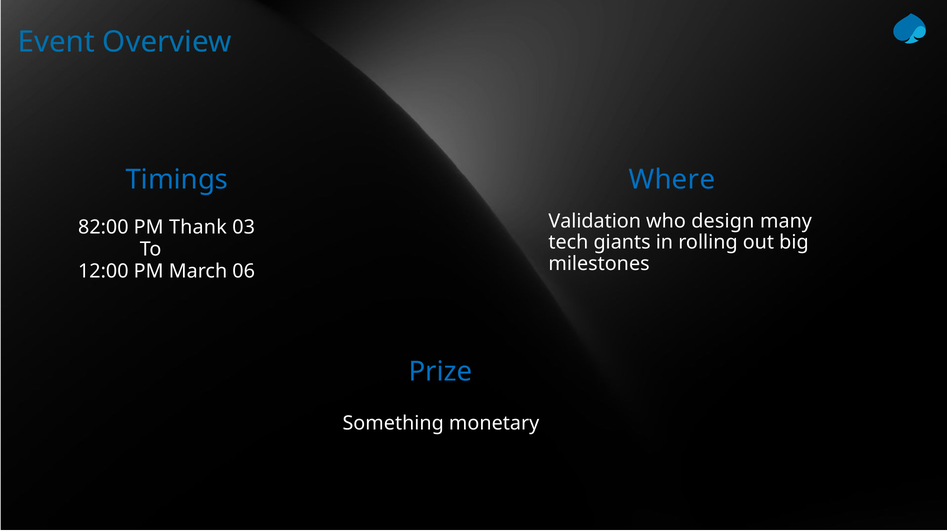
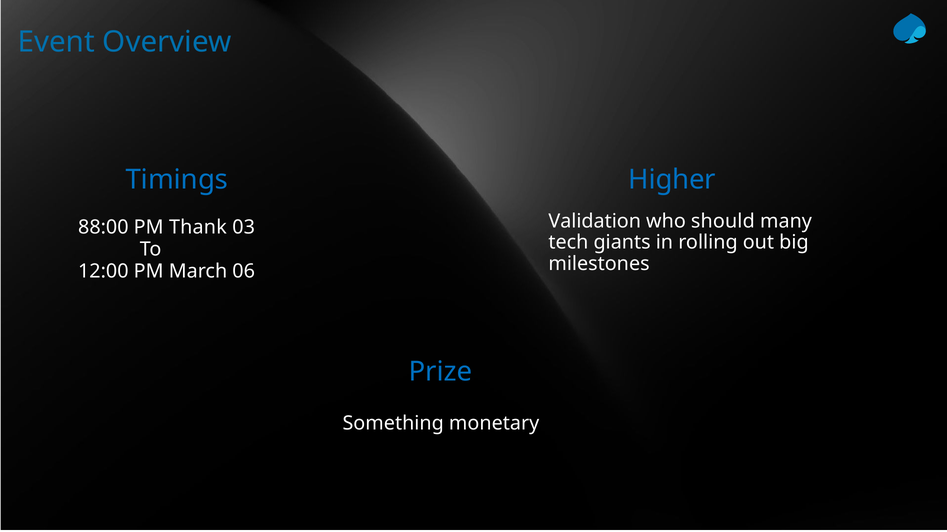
Where: Where -> Higher
design: design -> should
82:00: 82:00 -> 88:00
